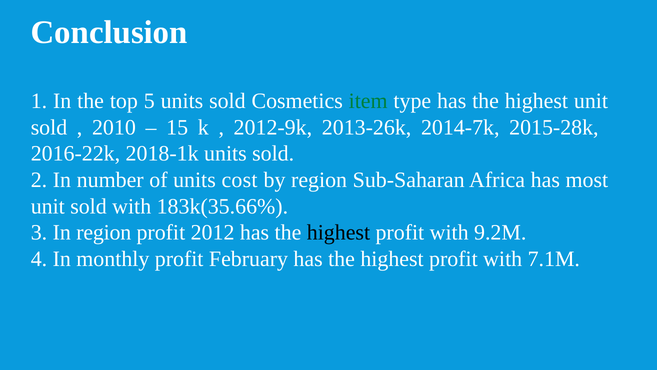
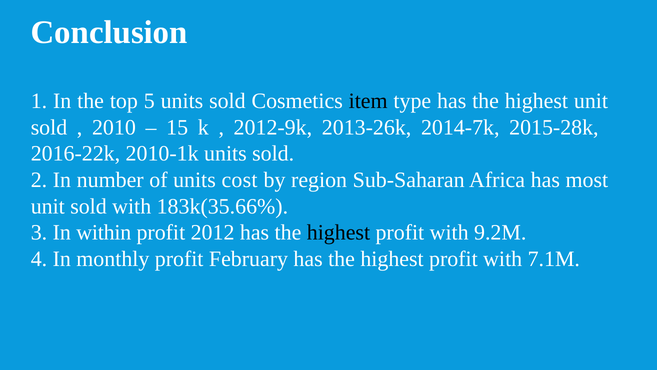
item colour: green -> black
2018-1k: 2018-1k -> 2010-1k
In region: region -> within
